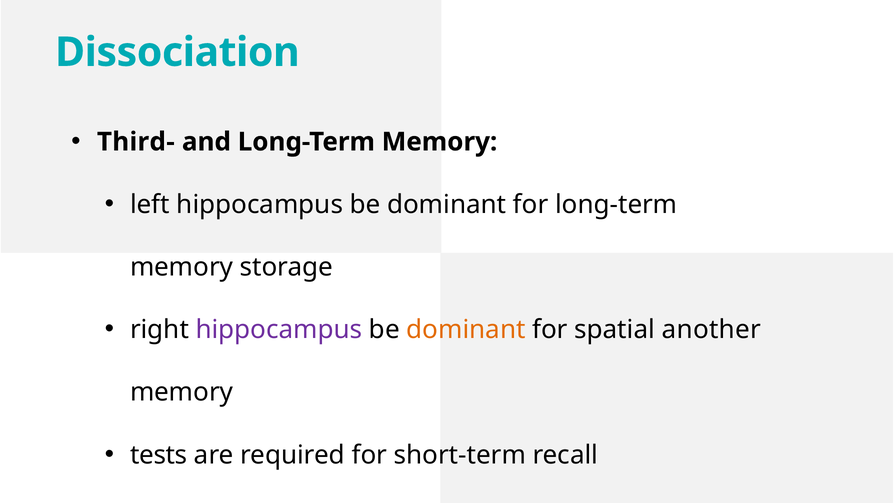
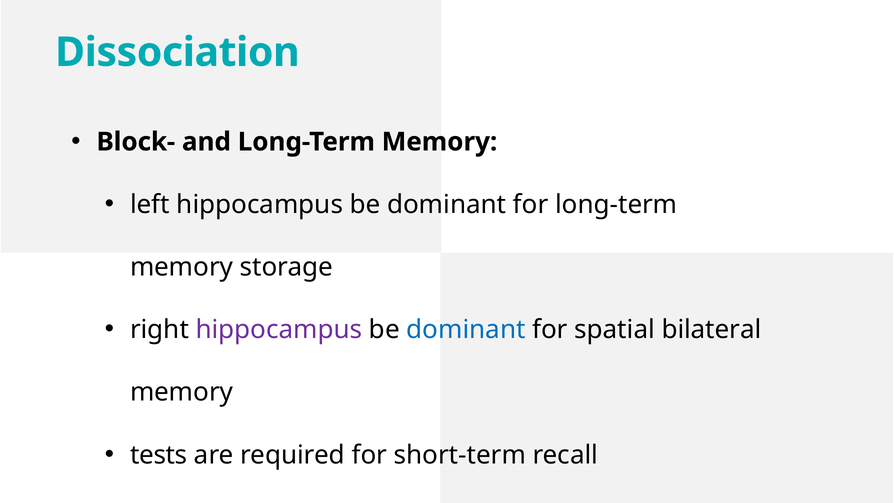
Third-: Third- -> Block-
dominant at (466, 330) colour: orange -> blue
another: another -> bilateral
